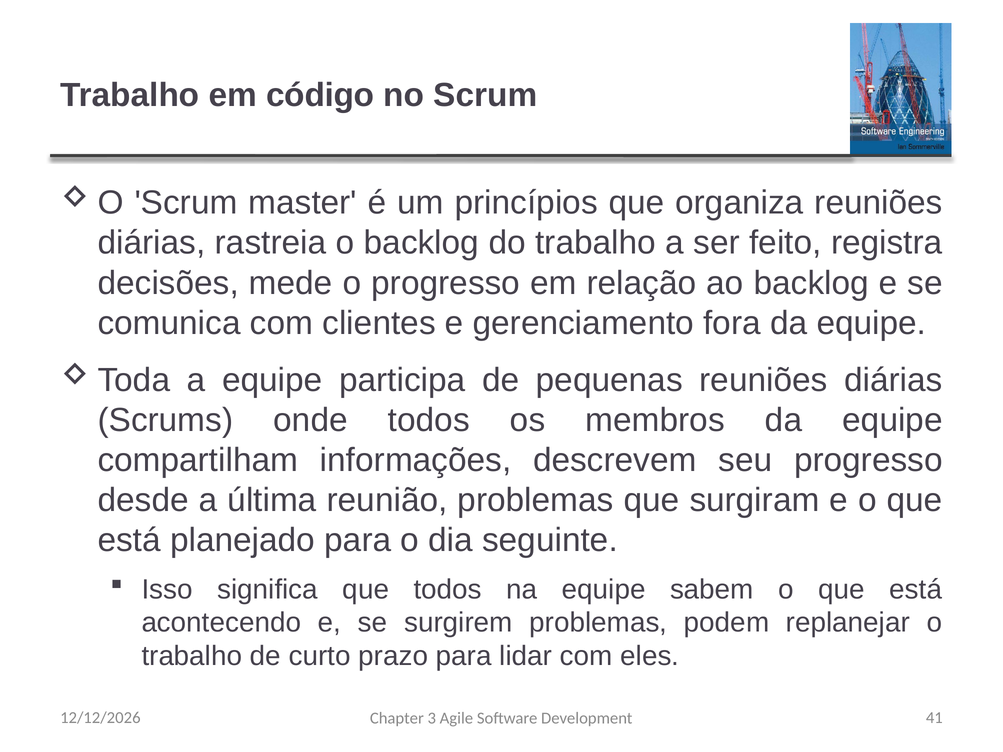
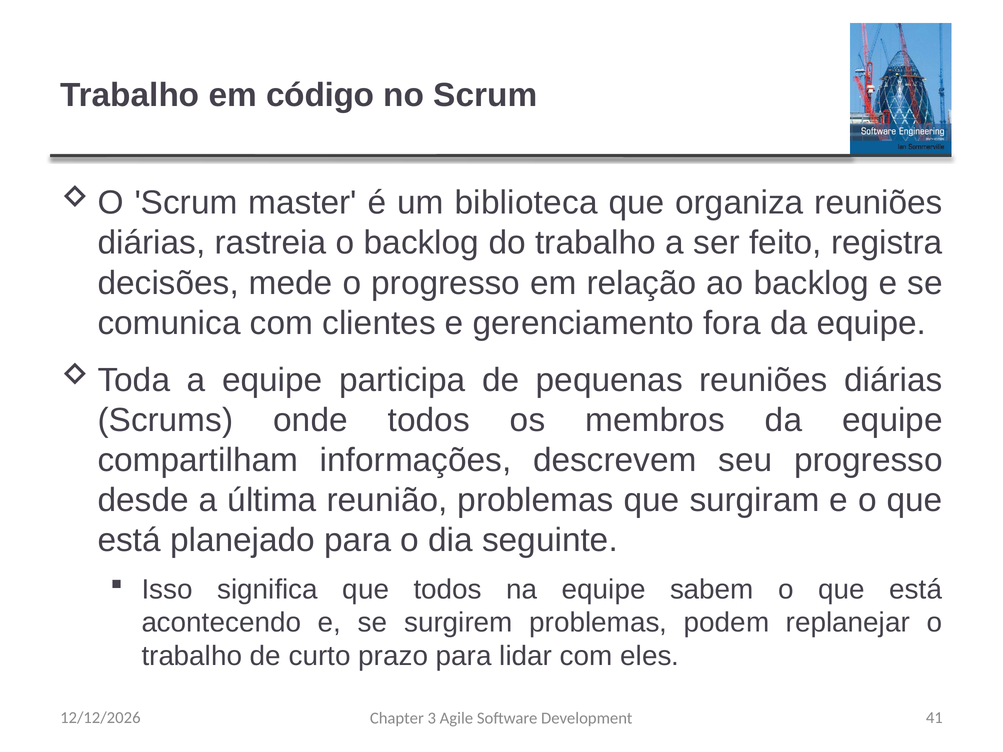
princípios: princípios -> biblioteca
